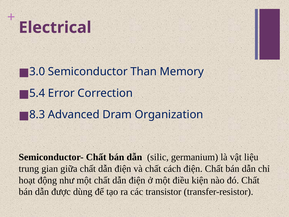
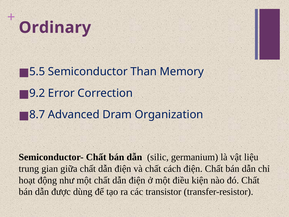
Electrical: Electrical -> Ordinary
3.0: 3.0 -> 5.5
5.4: 5.4 -> 9.2
8.3: 8.3 -> 8.7
